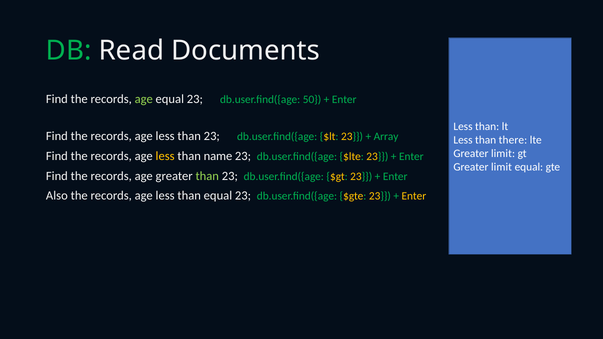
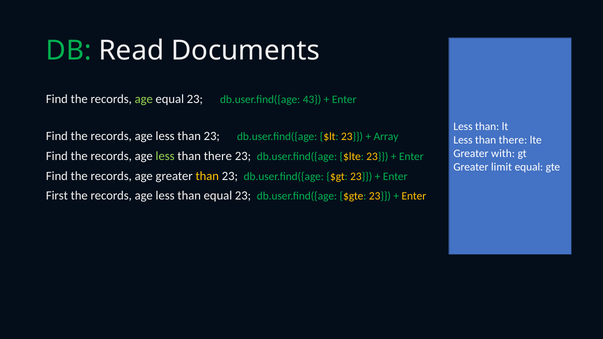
50: 50 -> 43
limit at (503, 154): limit -> with
less at (165, 156) colour: yellow -> light green
name at (218, 156): name -> there
than at (207, 176) colour: light green -> yellow
Also: Also -> First
